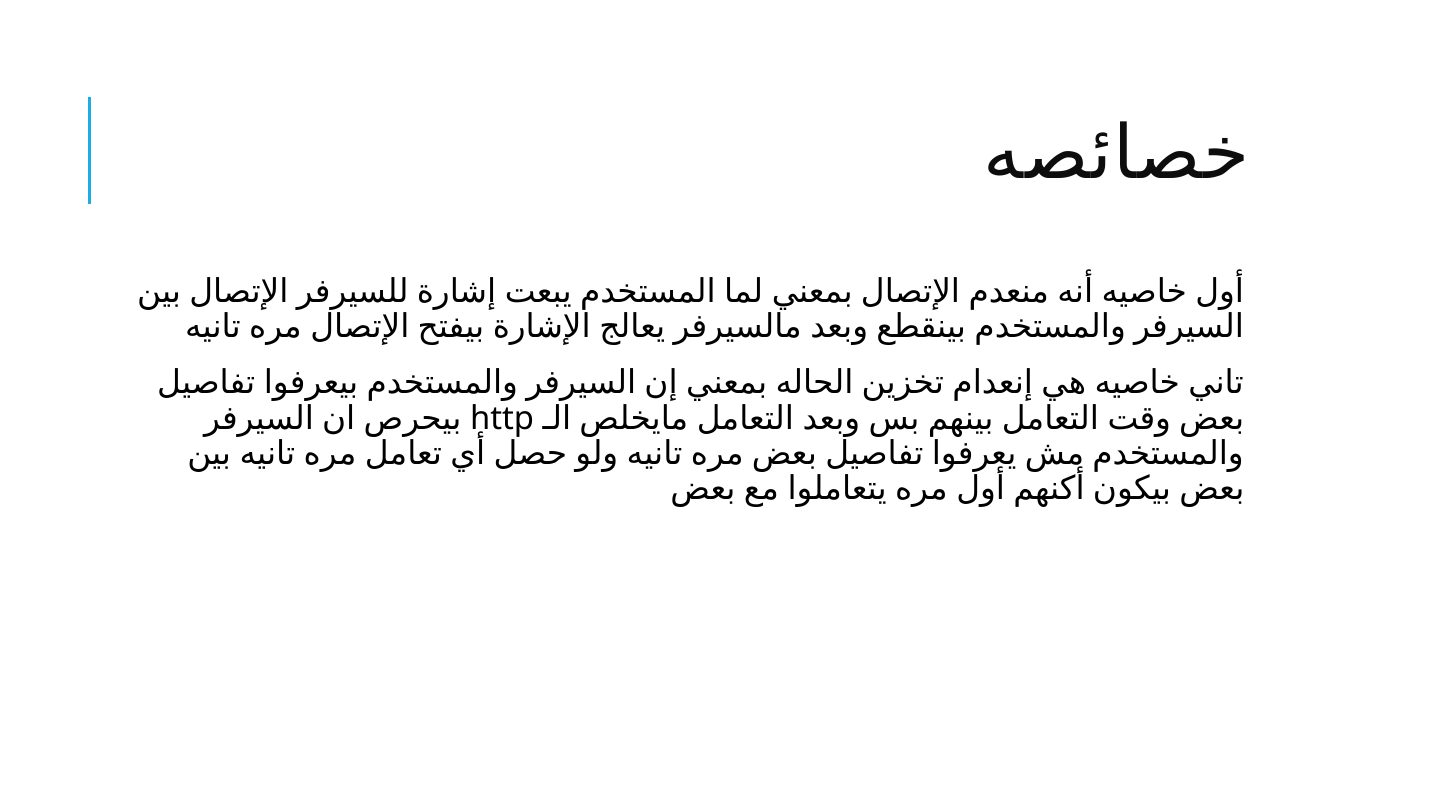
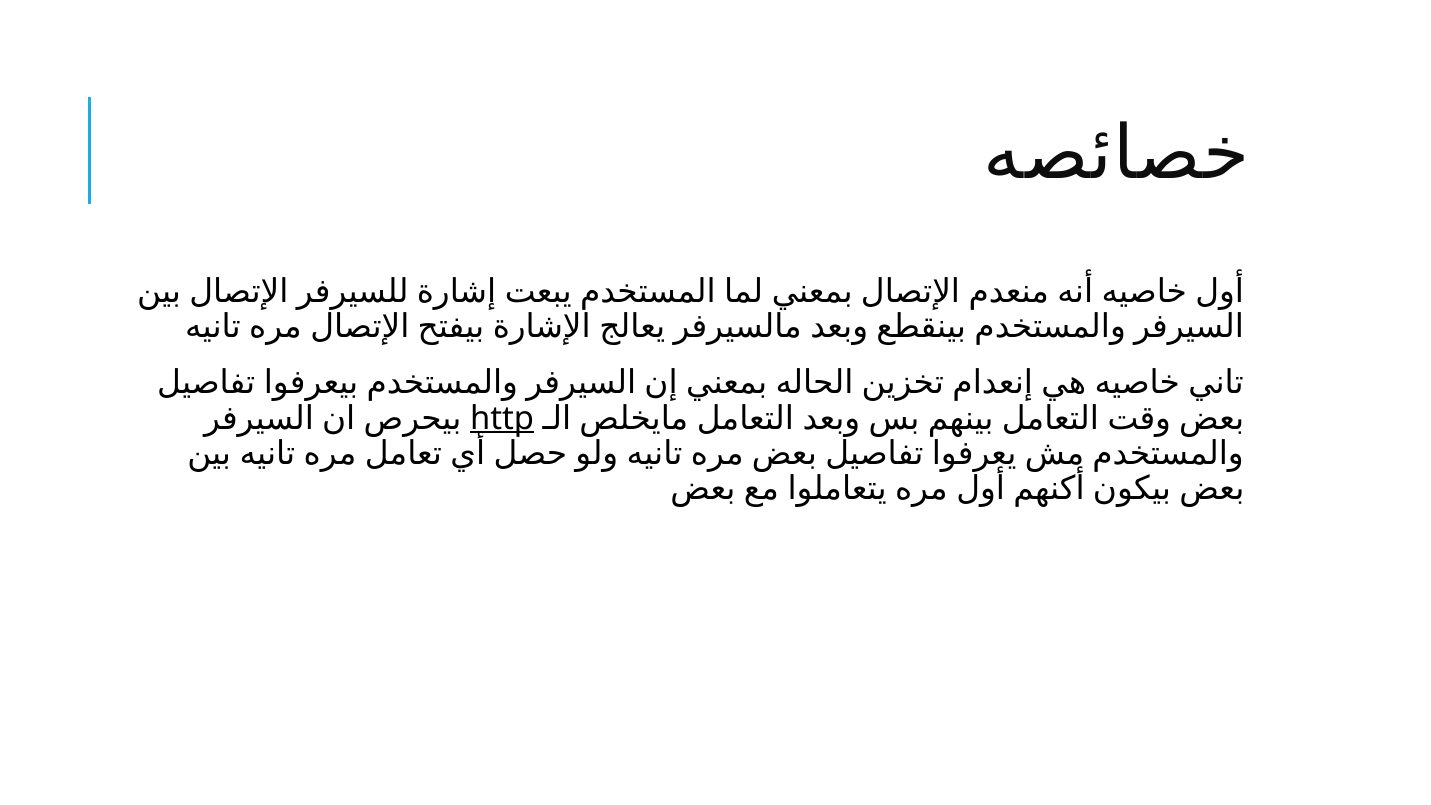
http underline: none -> present
